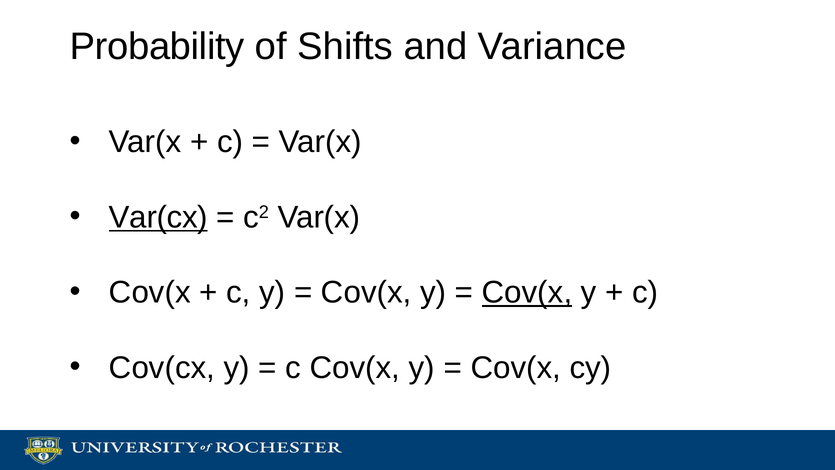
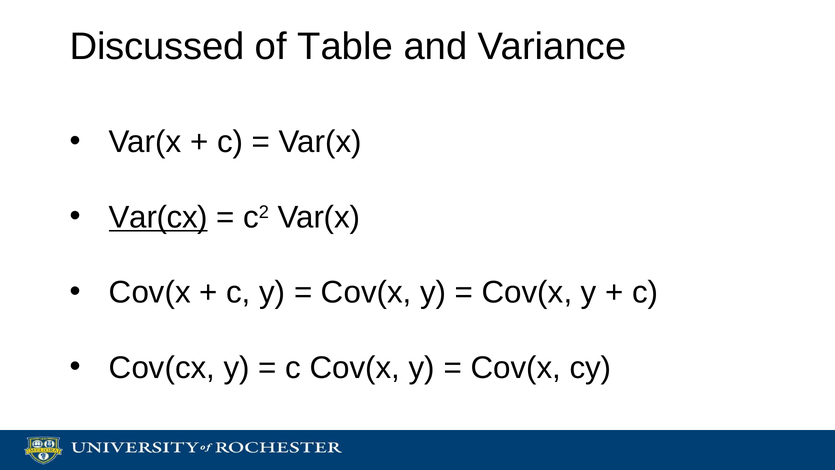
Probability: Probability -> Discussed
Shifts: Shifts -> Table
Cov(x at (527, 292) underline: present -> none
